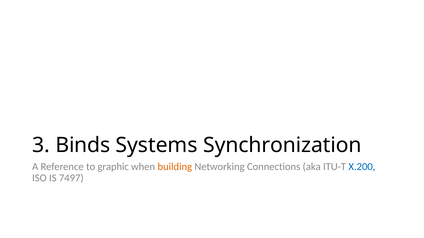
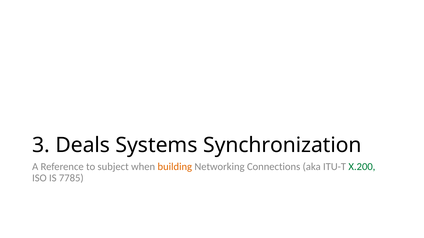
Binds: Binds -> Deals
graphic: graphic -> subject
X.200 colour: blue -> green
7497: 7497 -> 7785
